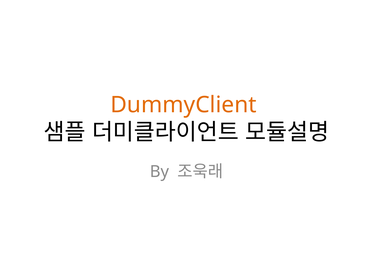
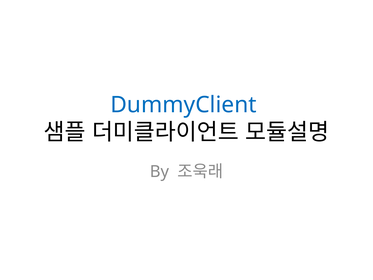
DummyClient colour: orange -> blue
